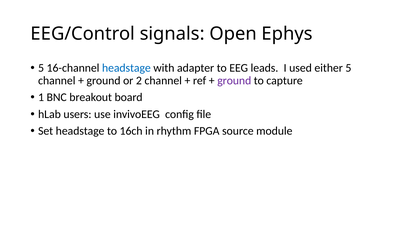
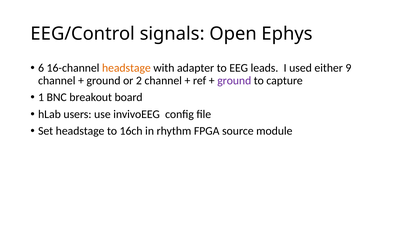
5 at (41, 68): 5 -> 6
headstage at (126, 68) colour: blue -> orange
either 5: 5 -> 9
